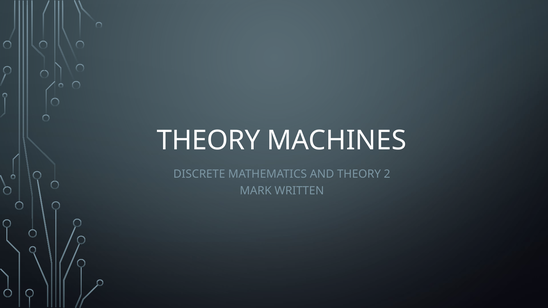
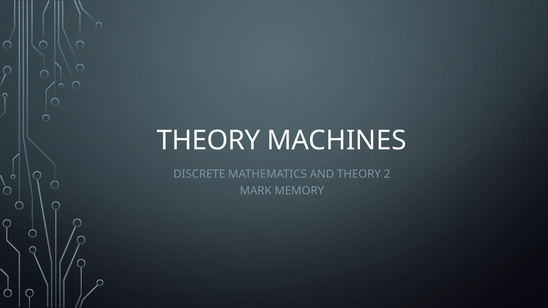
WRITTEN: WRITTEN -> MEMORY
